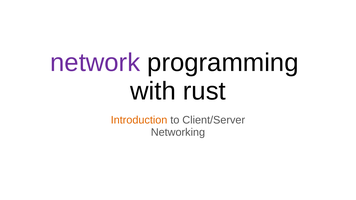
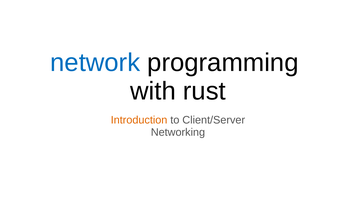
network colour: purple -> blue
